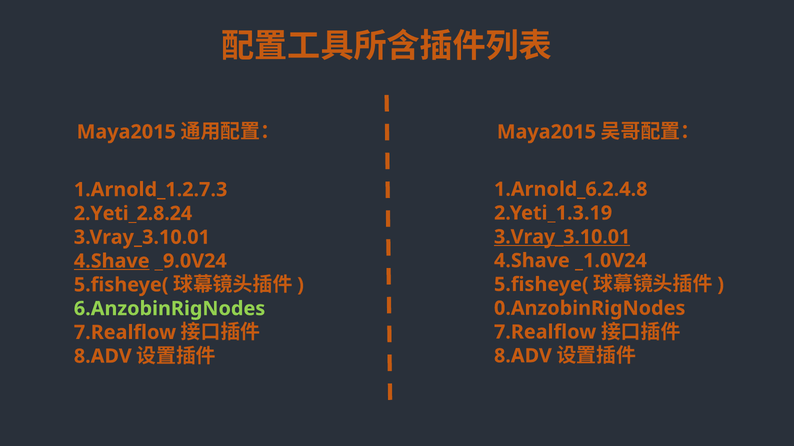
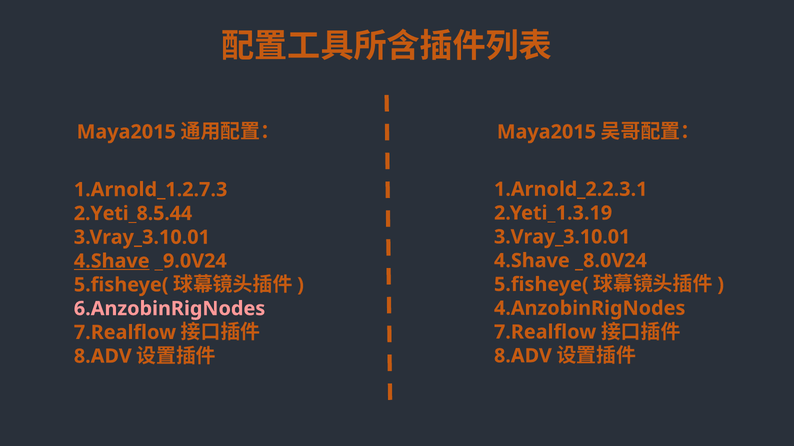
1.Arnold_6.2.4.8: 1.Arnold_6.2.4.8 -> 1.Arnold_2.2.3.1
2.Yeti_2.8.24: 2.Yeti_2.8.24 -> 2.Yeti_8.5.44
3.Vray_3.10.01 at (562, 237) underline: present -> none
_1.0V24: _1.0V24 -> _8.0V24
0.AnzobinRigNodes: 0.AnzobinRigNodes -> 4.AnzobinRigNodes
6.AnzobinRigNodes colour: light green -> pink
